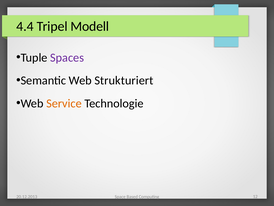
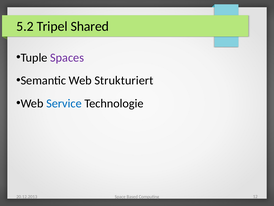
4.4: 4.4 -> 5.2
Modell: Modell -> Shared
Service colour: orange -> blue
